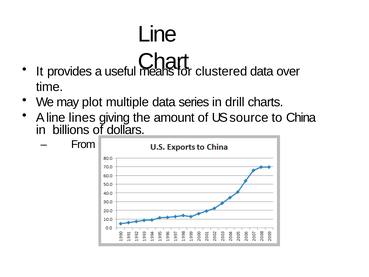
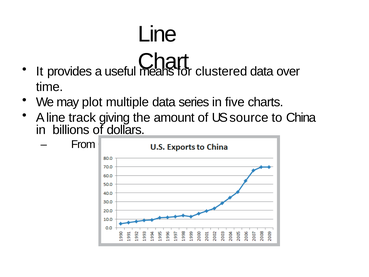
drill: drill -> five
lines: lines -> track
